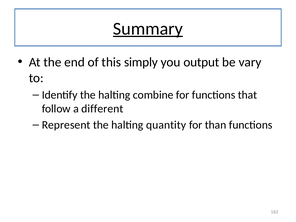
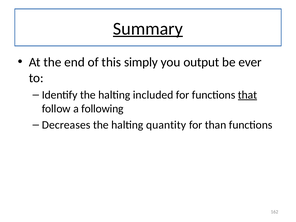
vary: vary -> ever
combine: combine -> included
that underline: none -> present
different: different -> following
Represent: Represent -> Decreases
